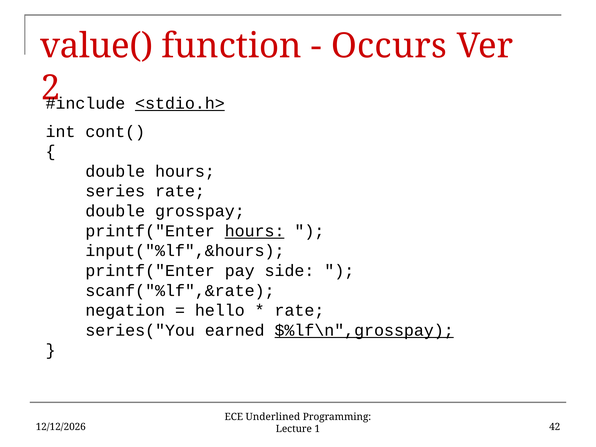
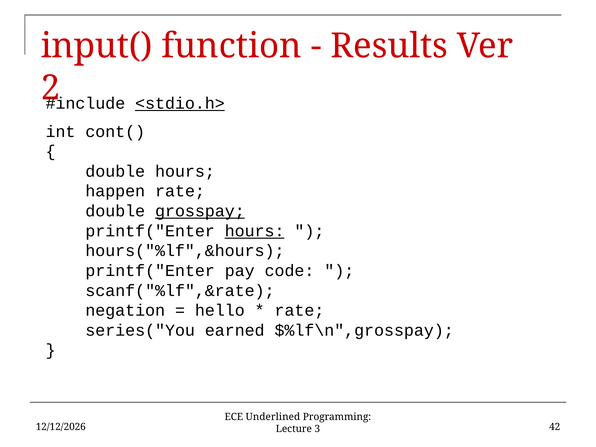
value(: value( -> input(
Occurs: Occurs -> Results
series: series -> happen
grosspay underline: none -> present
input("%lf",&hours: input("%lf",&hours -> hours("%lf",&hours
side: side -> code
$%lf\n",grosspay underline: present -> none
1: 1 -> 3
